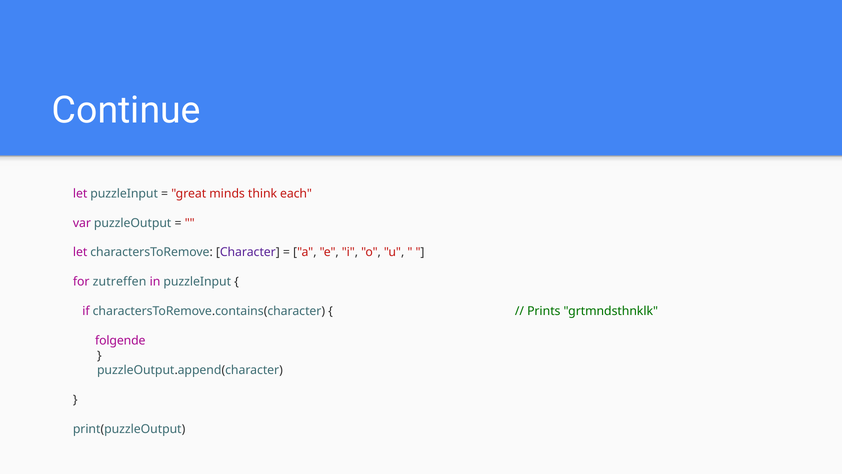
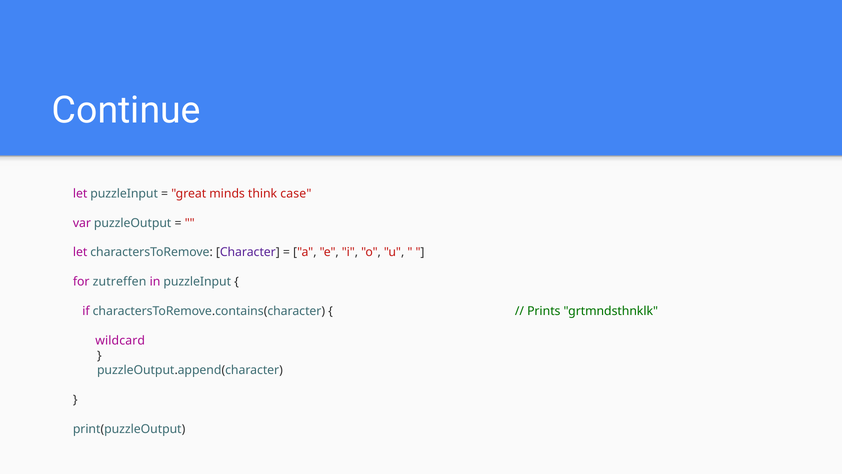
each: each -> case
folgende: folgende -> wildcard
